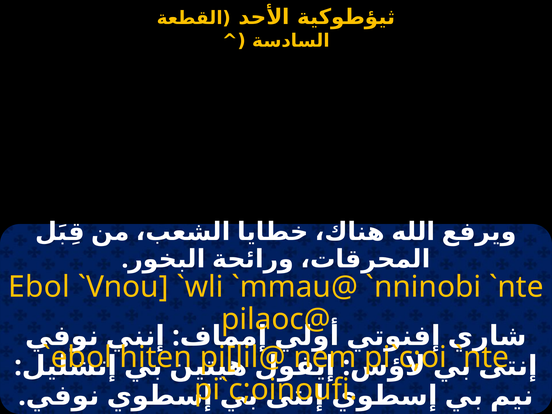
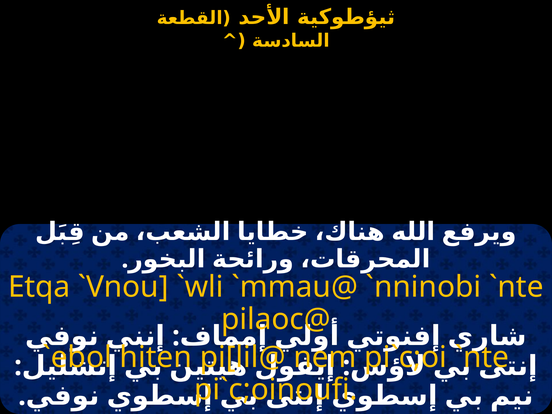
Ebol: Ebol -> Etqa
